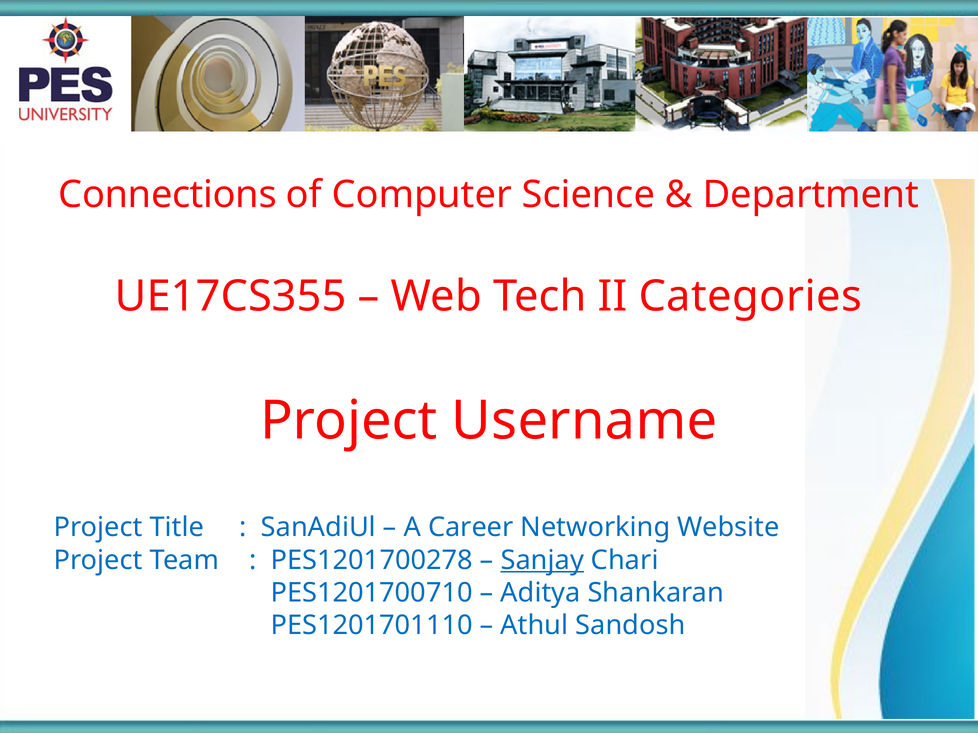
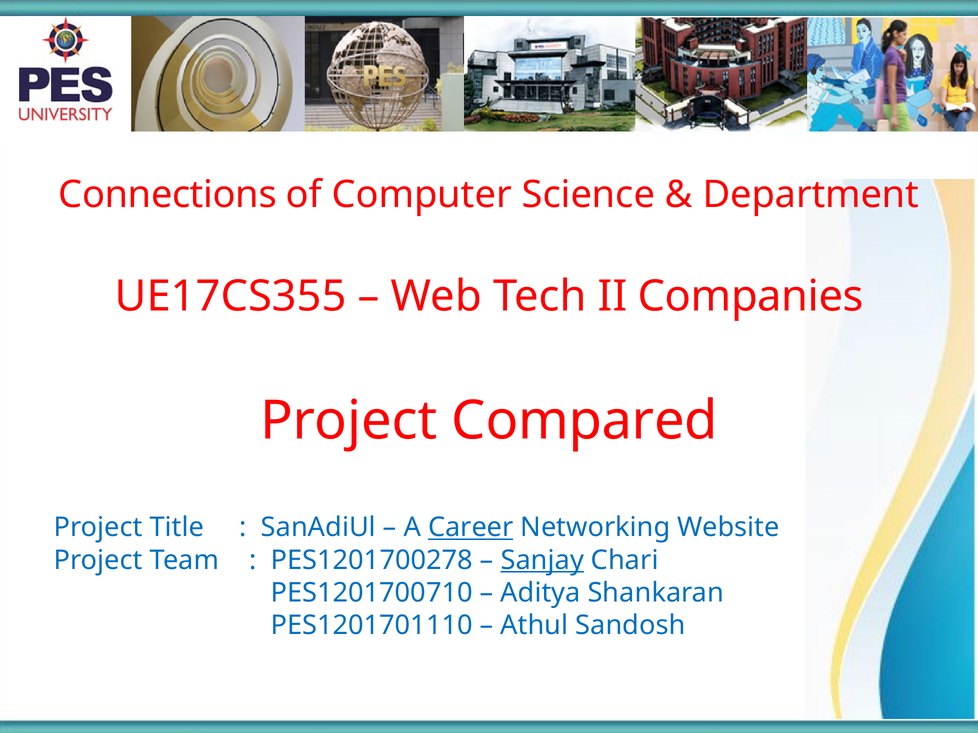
Categories: Categories -> Companies
Username: Username -> Compared
Career underline: none -> present
